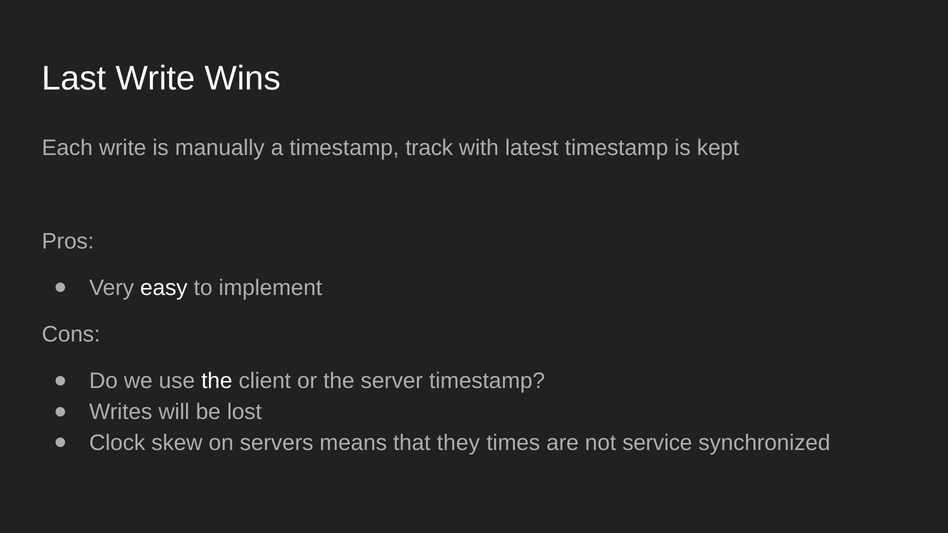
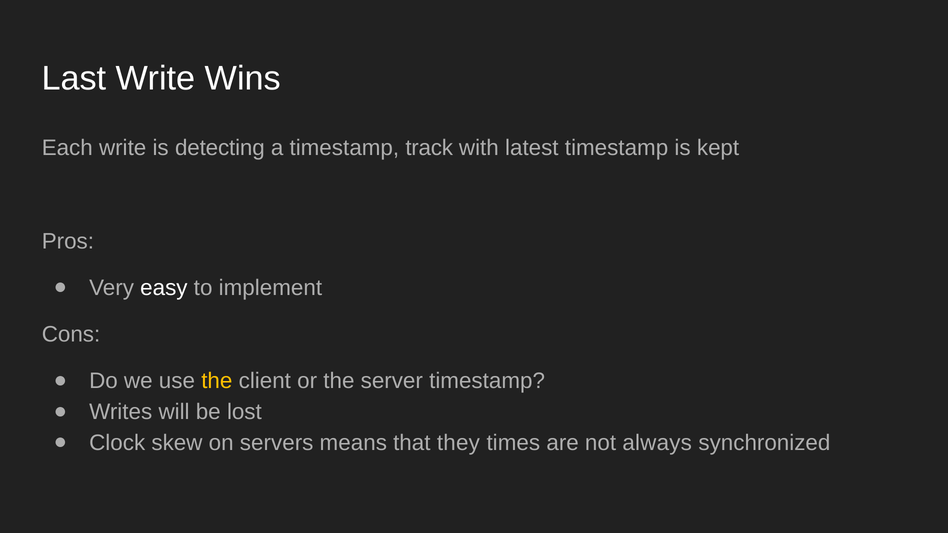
manually: manually -> detecting
the at (217, 381) colour: white -> yellow
service: service -> always
